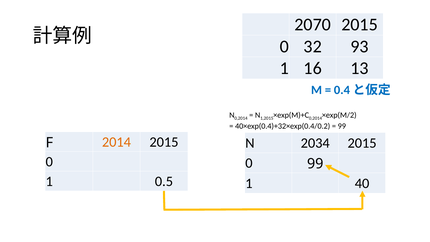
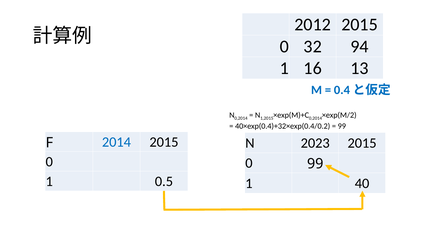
2070: 2070 -> 2012
93: 93 -> 94
2034: 2034 -> 2023
2014 colour: orange -> blue
